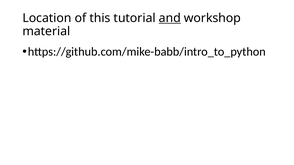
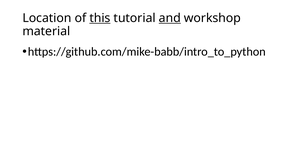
this underline: none -> present
